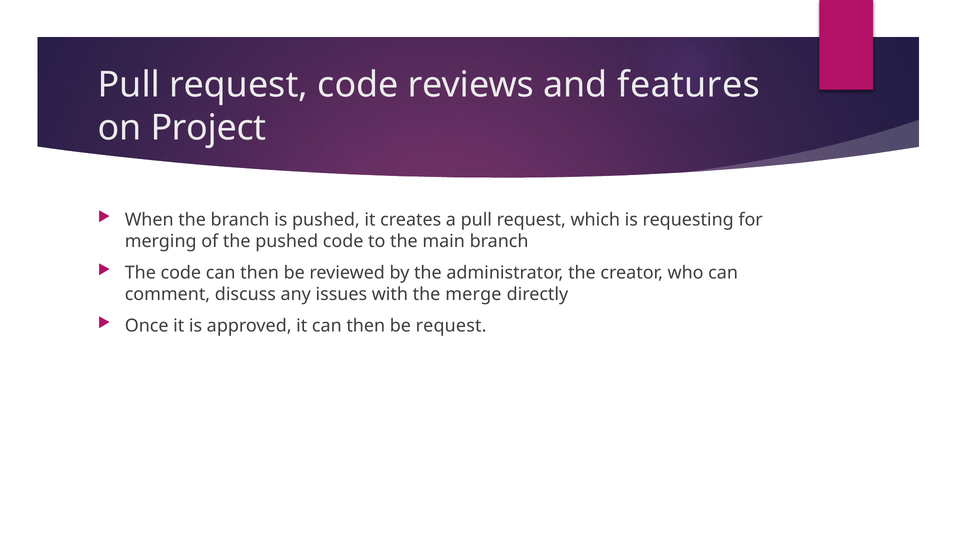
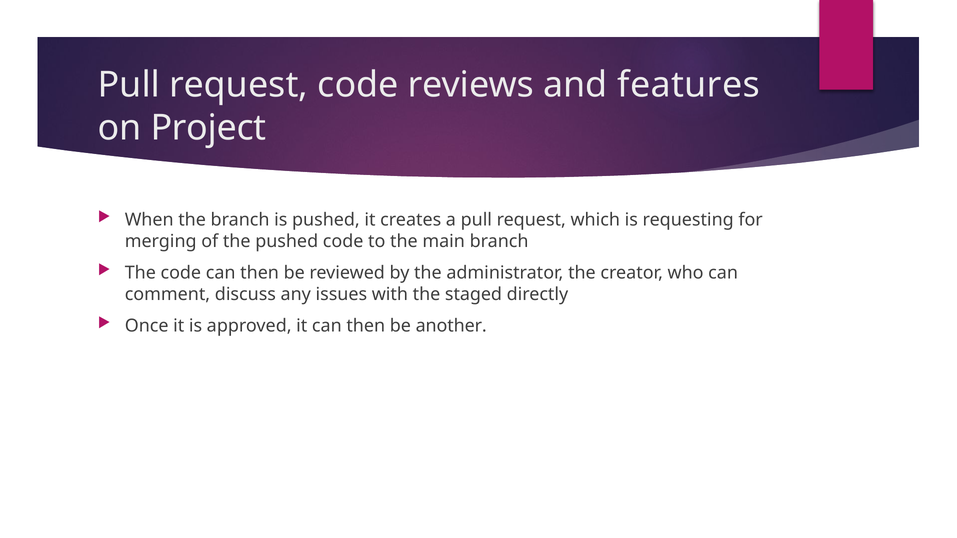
merge: merge -> staged
be request: request -> another
